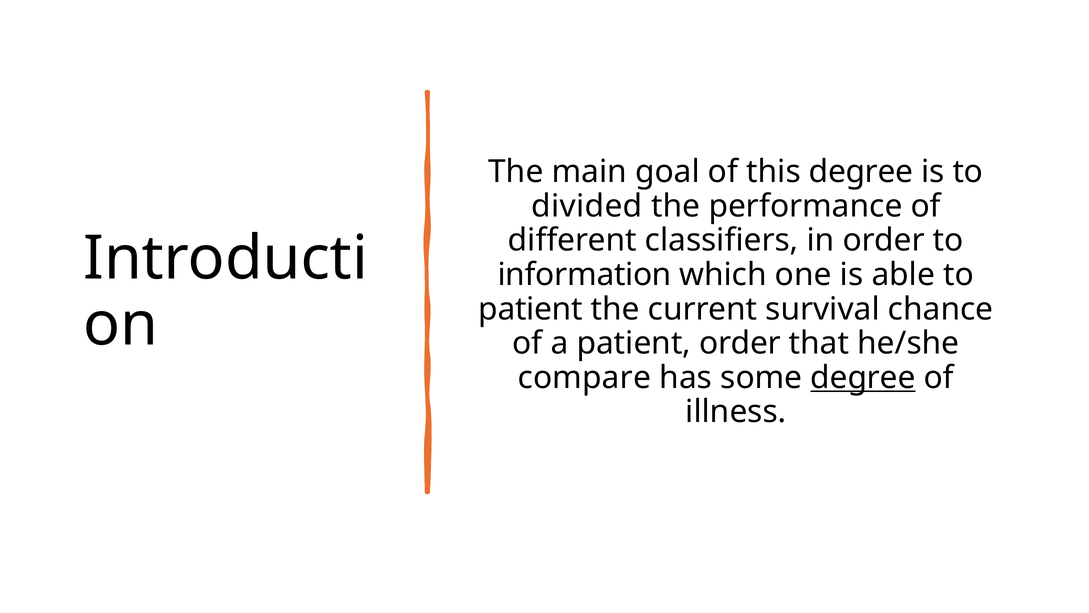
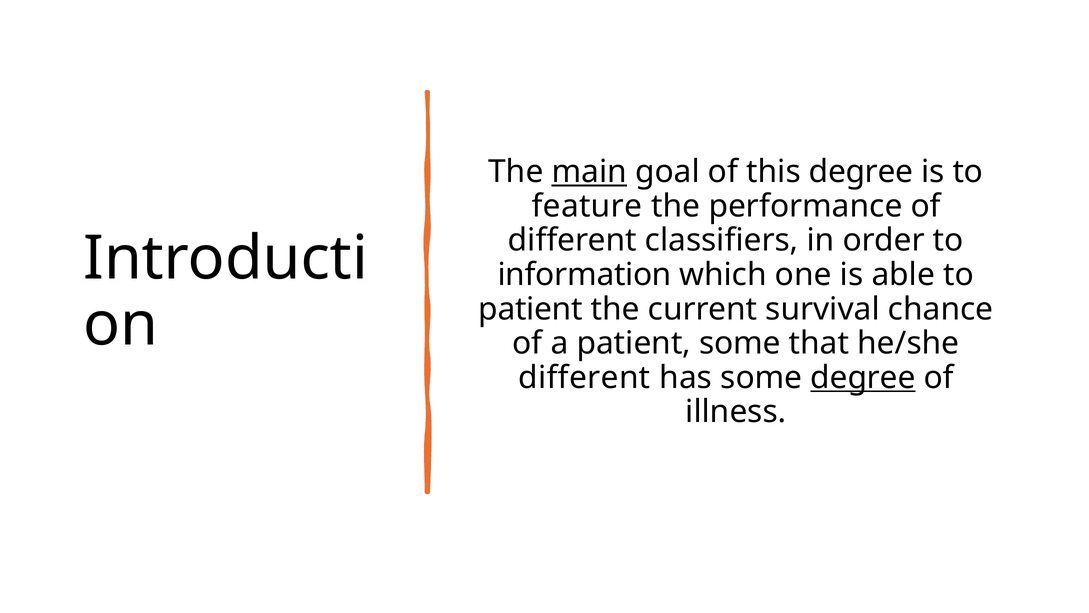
main underline: none -> present
divided: divided -> feature
patient order: order -> some
compare at (584, 377): compare -> different
